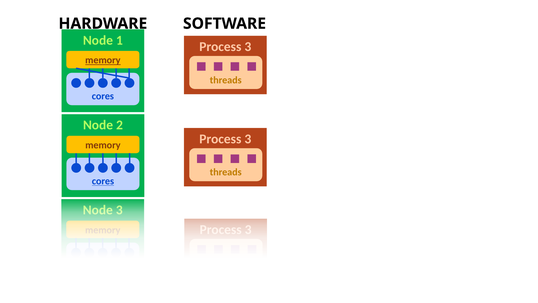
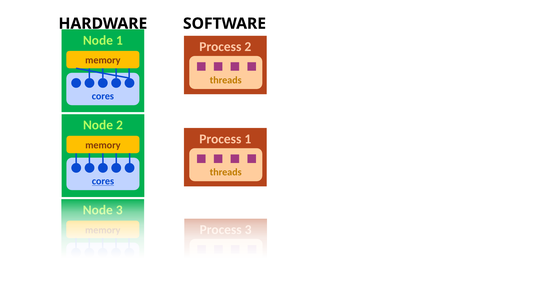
3 at (248, 47): 3 -> 2
memory at (103, 60) underline: present -> none
3 at (248, 139): 3 -> 1
